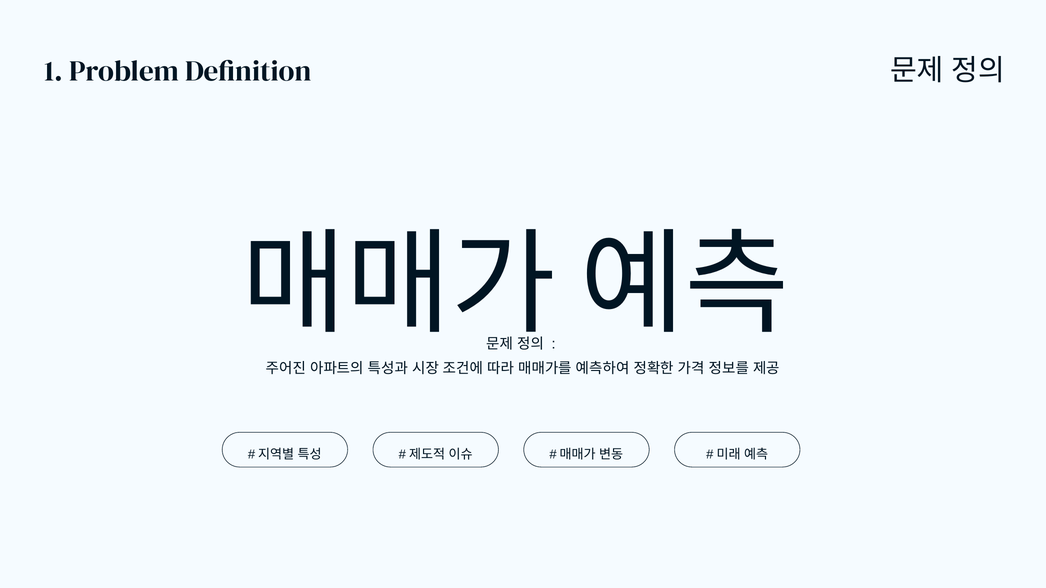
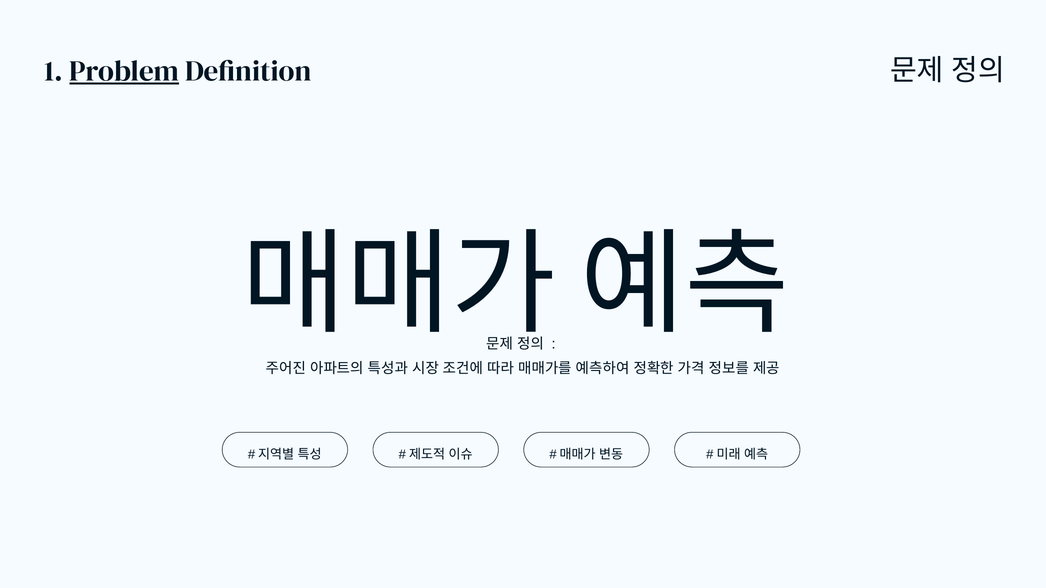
Problem underline: none -> present
